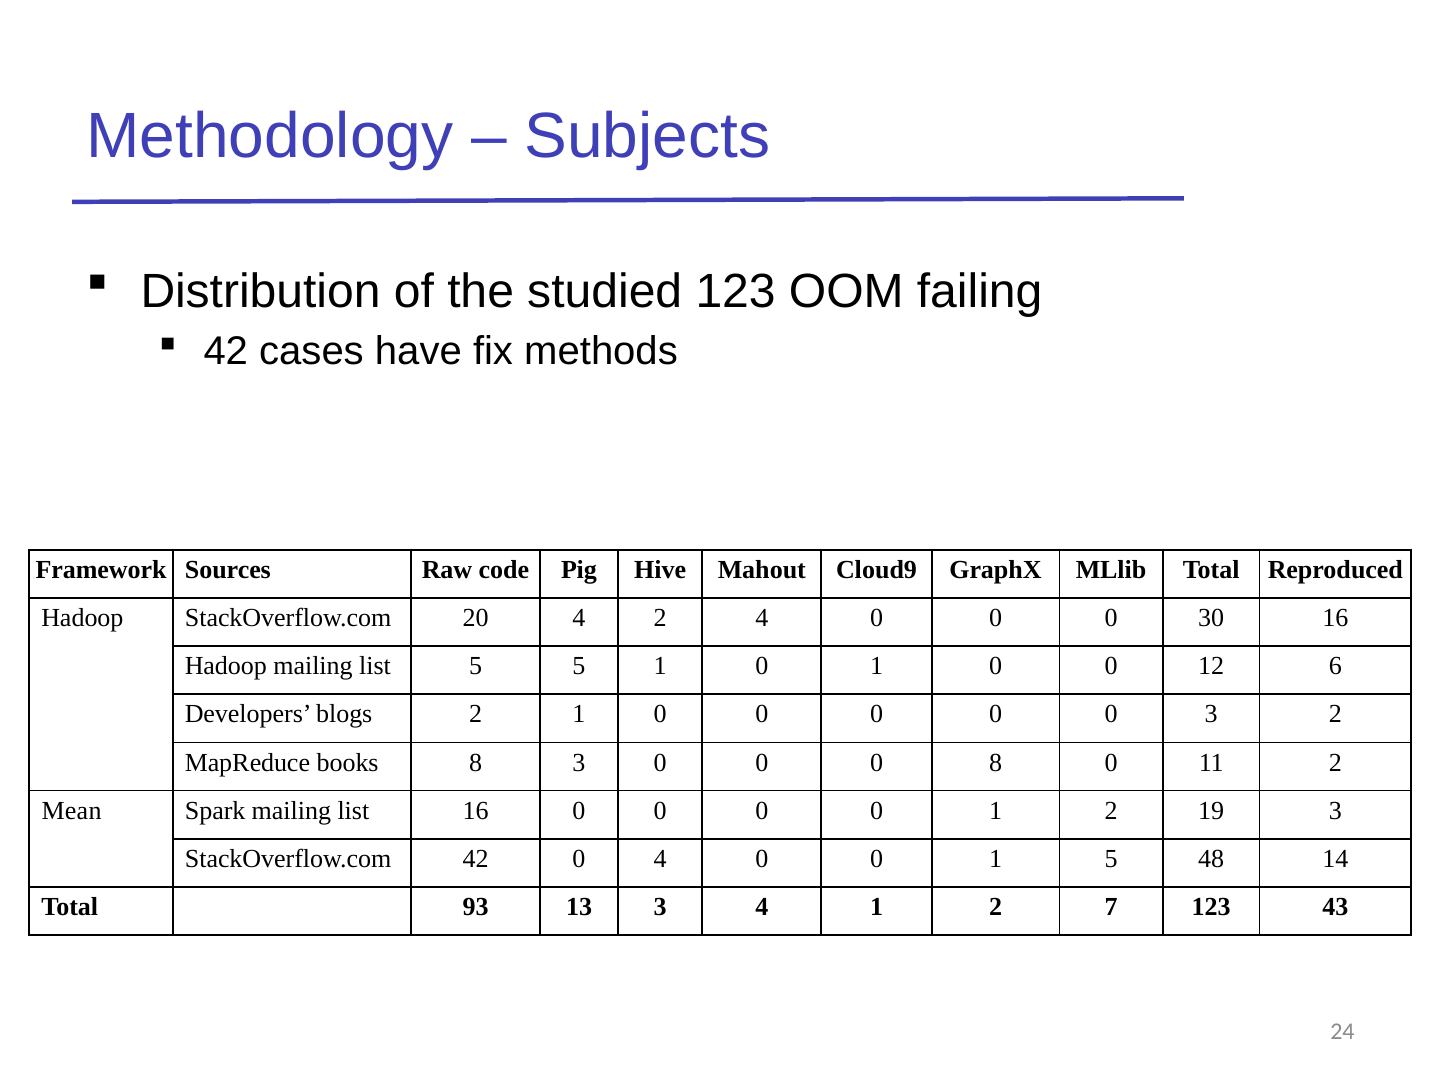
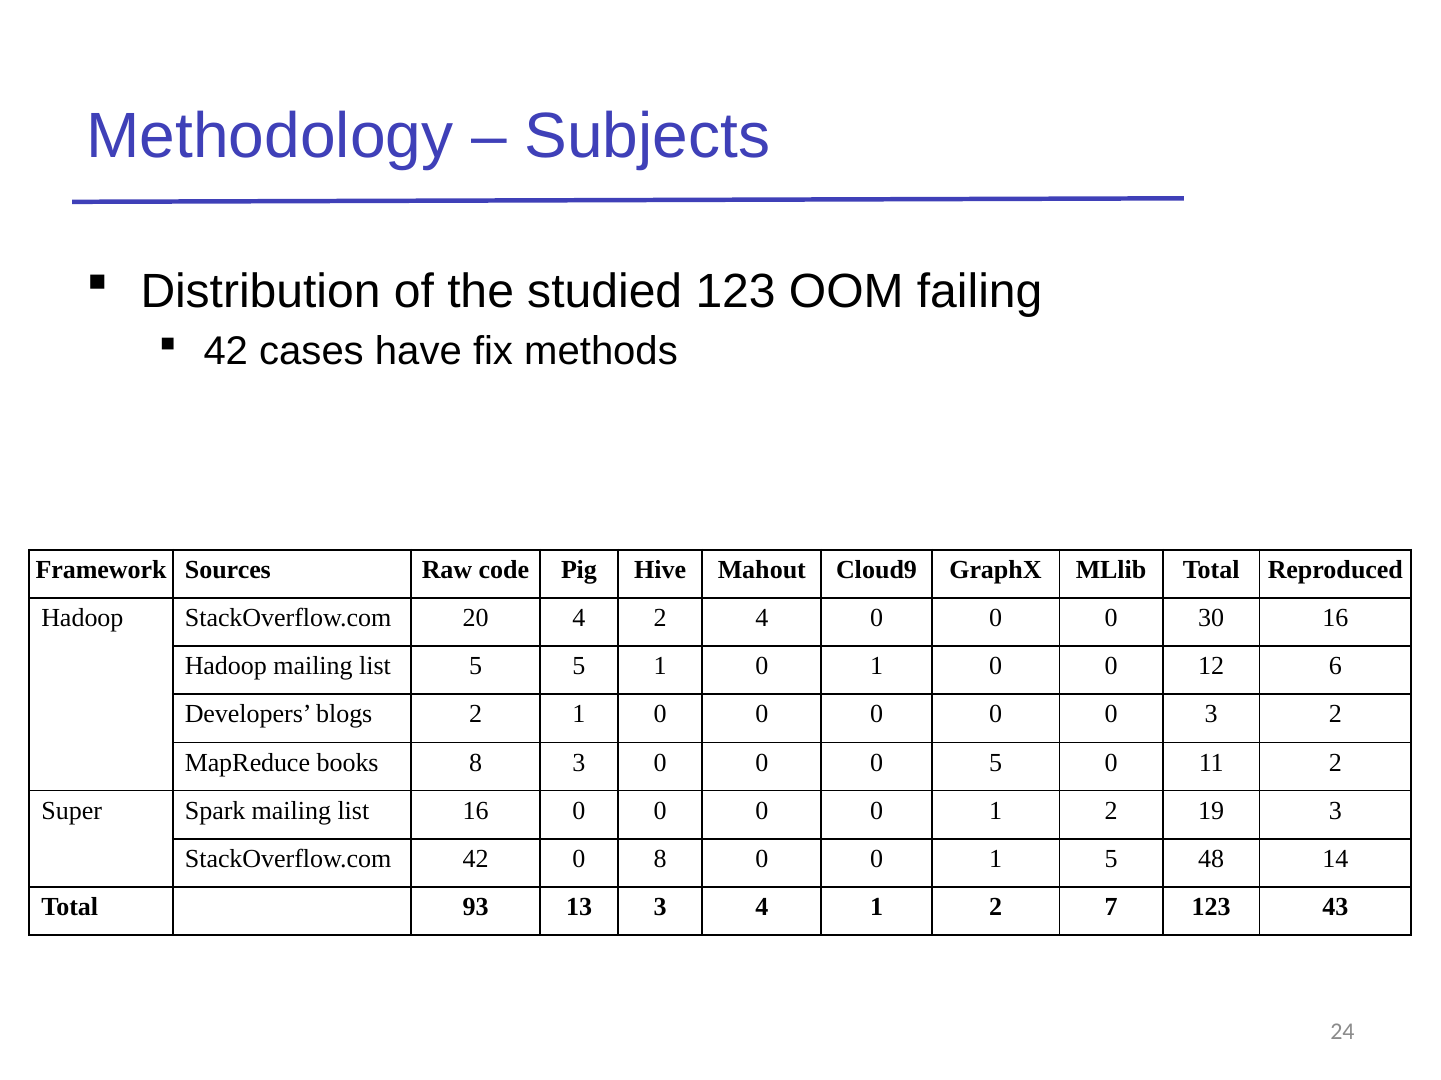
0 8: 8 -> 5
Mean: Mean -> Super
0 4: 4 -> 8
